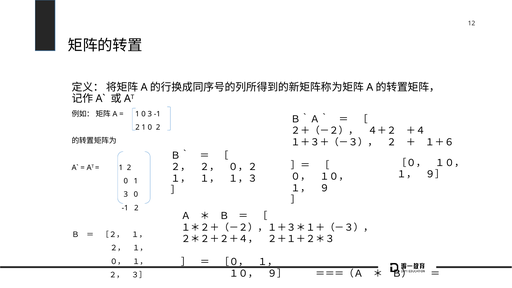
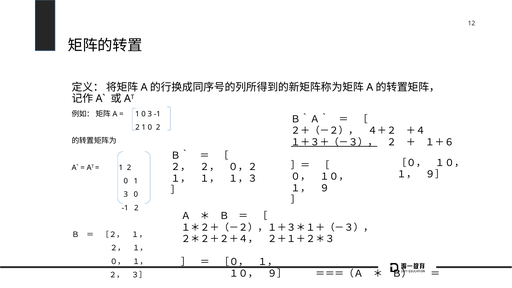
１＋３＋（－３）， underline: none -> present
